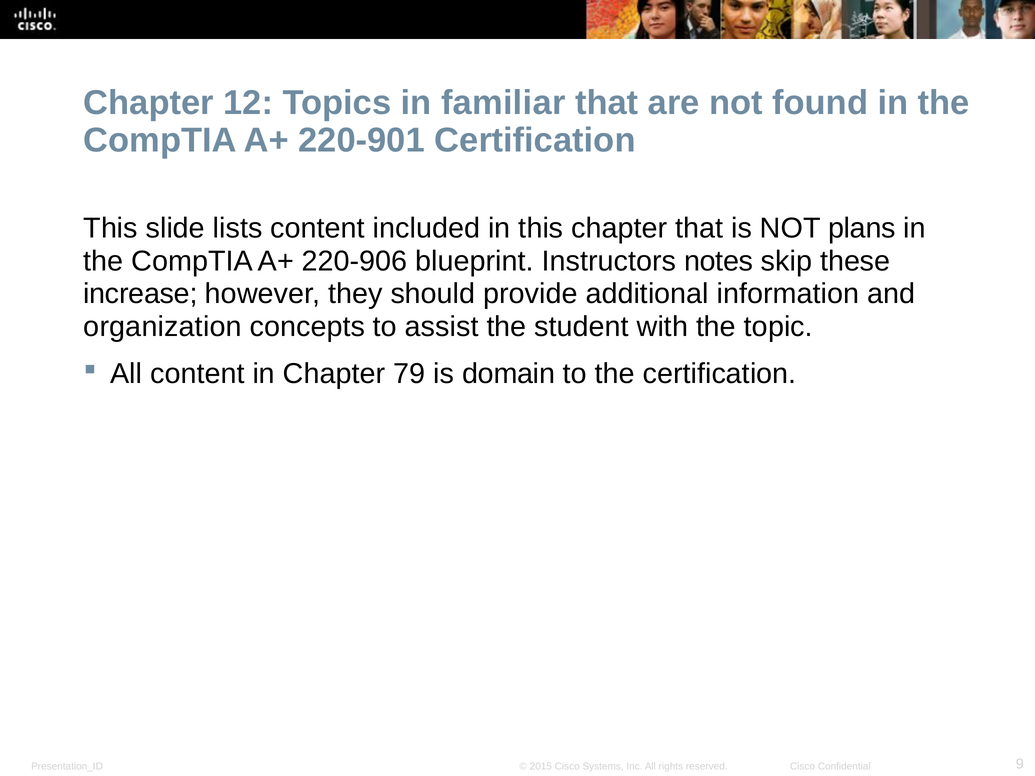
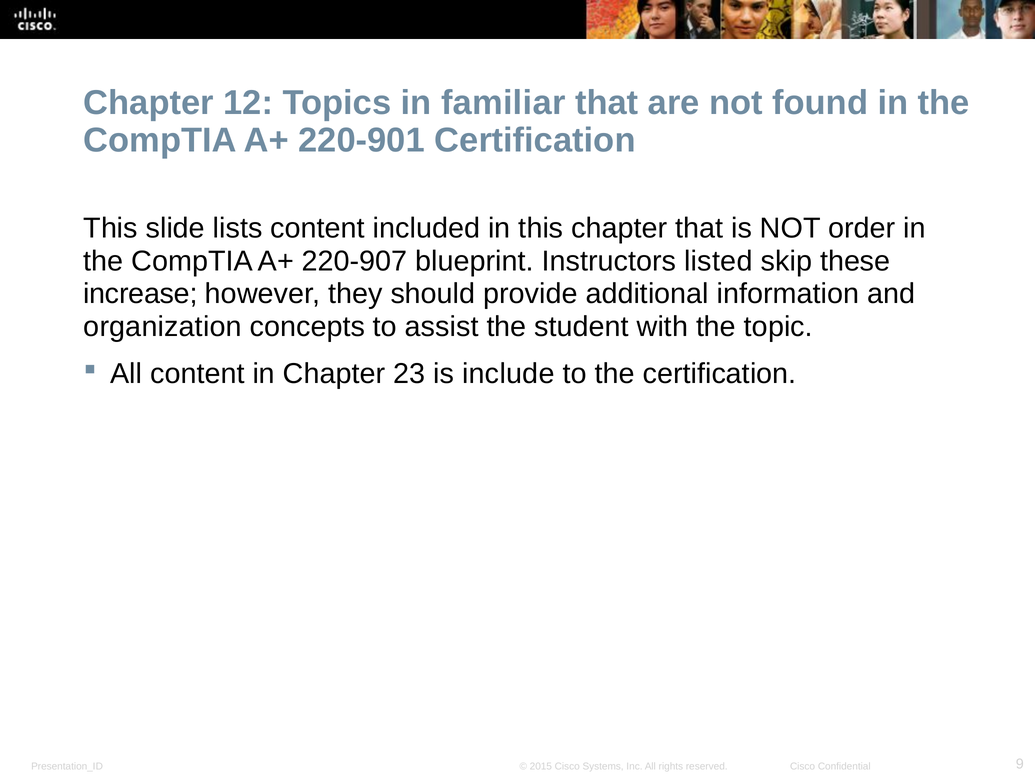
plans: plans -> order
220-906: 220-906 -> 220-907
notes: notes -> listed
79: 79 -> 23
domain: domain -> include
